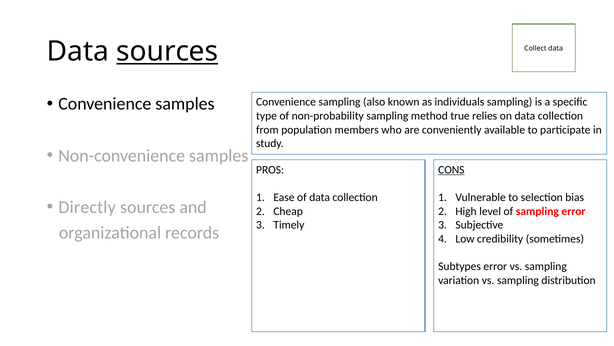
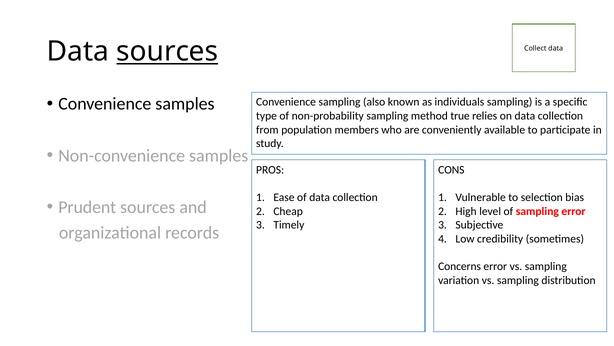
CONS underline: present -> none
Directly: Directly -> Prudent
Subtypes: Subtypes -> Concerns
